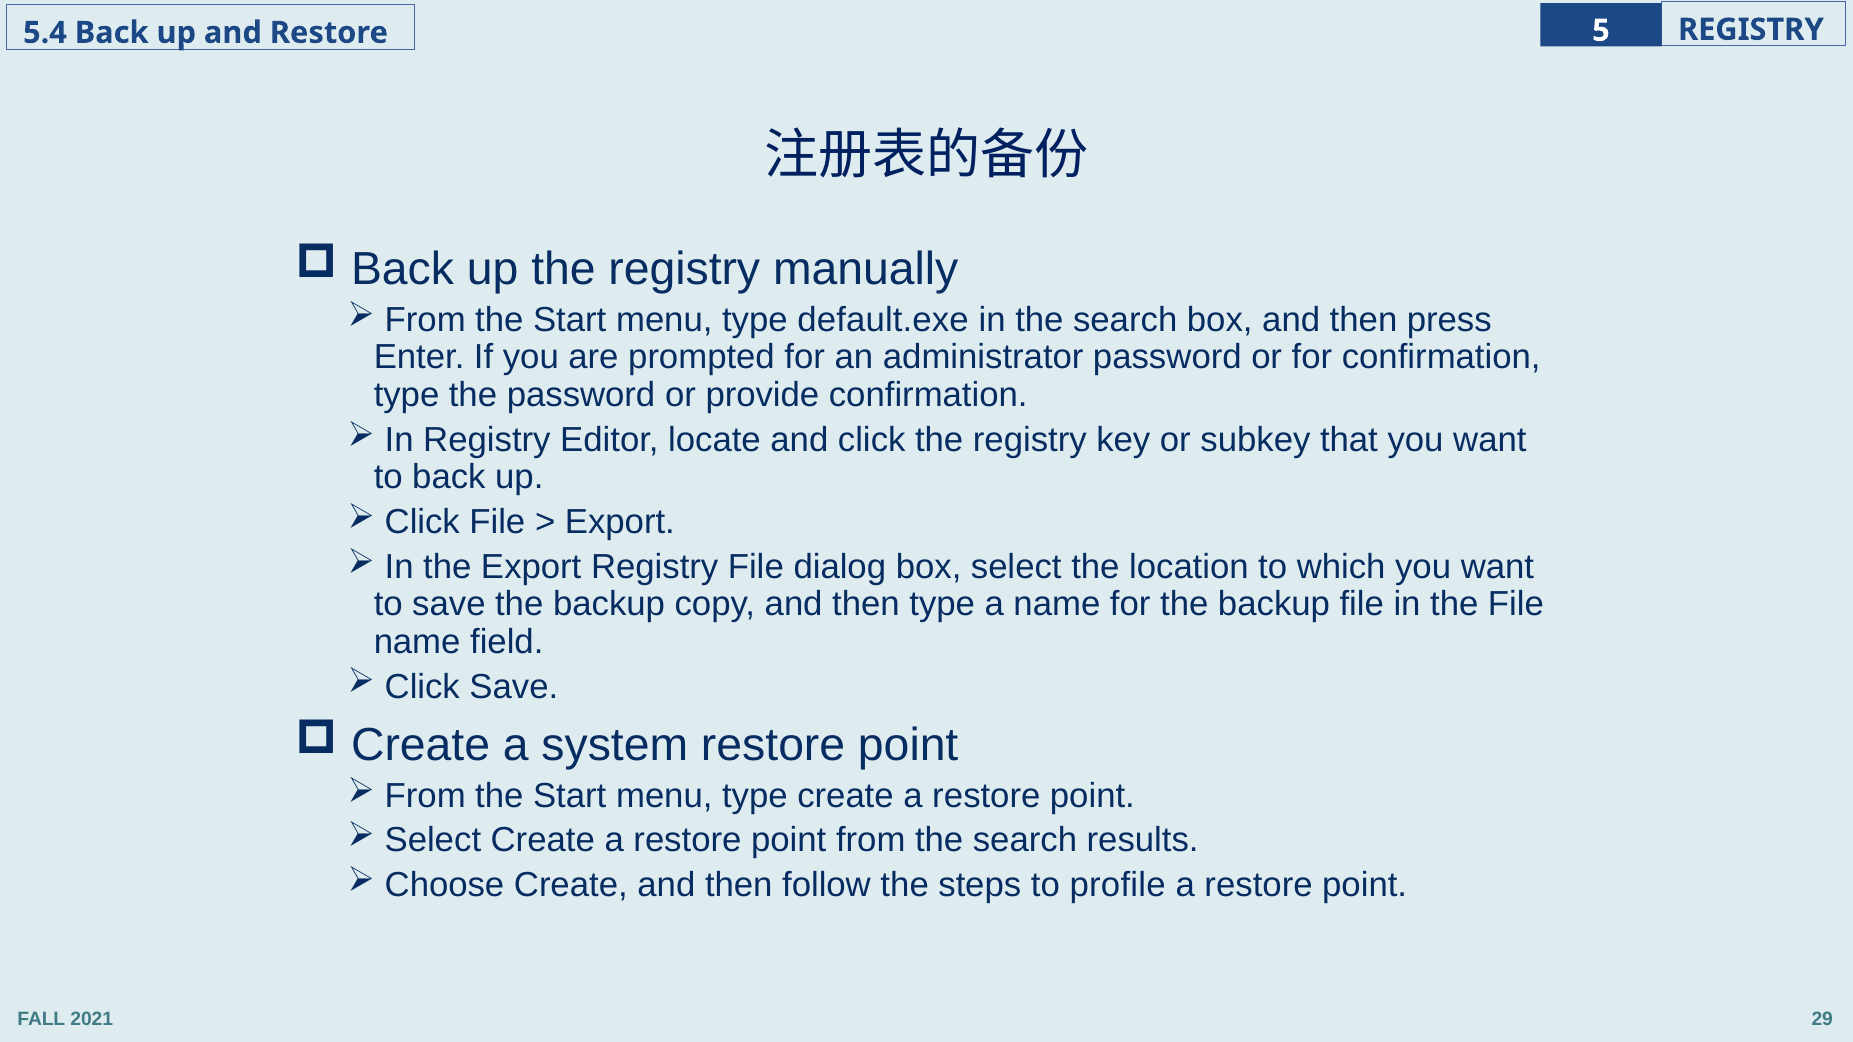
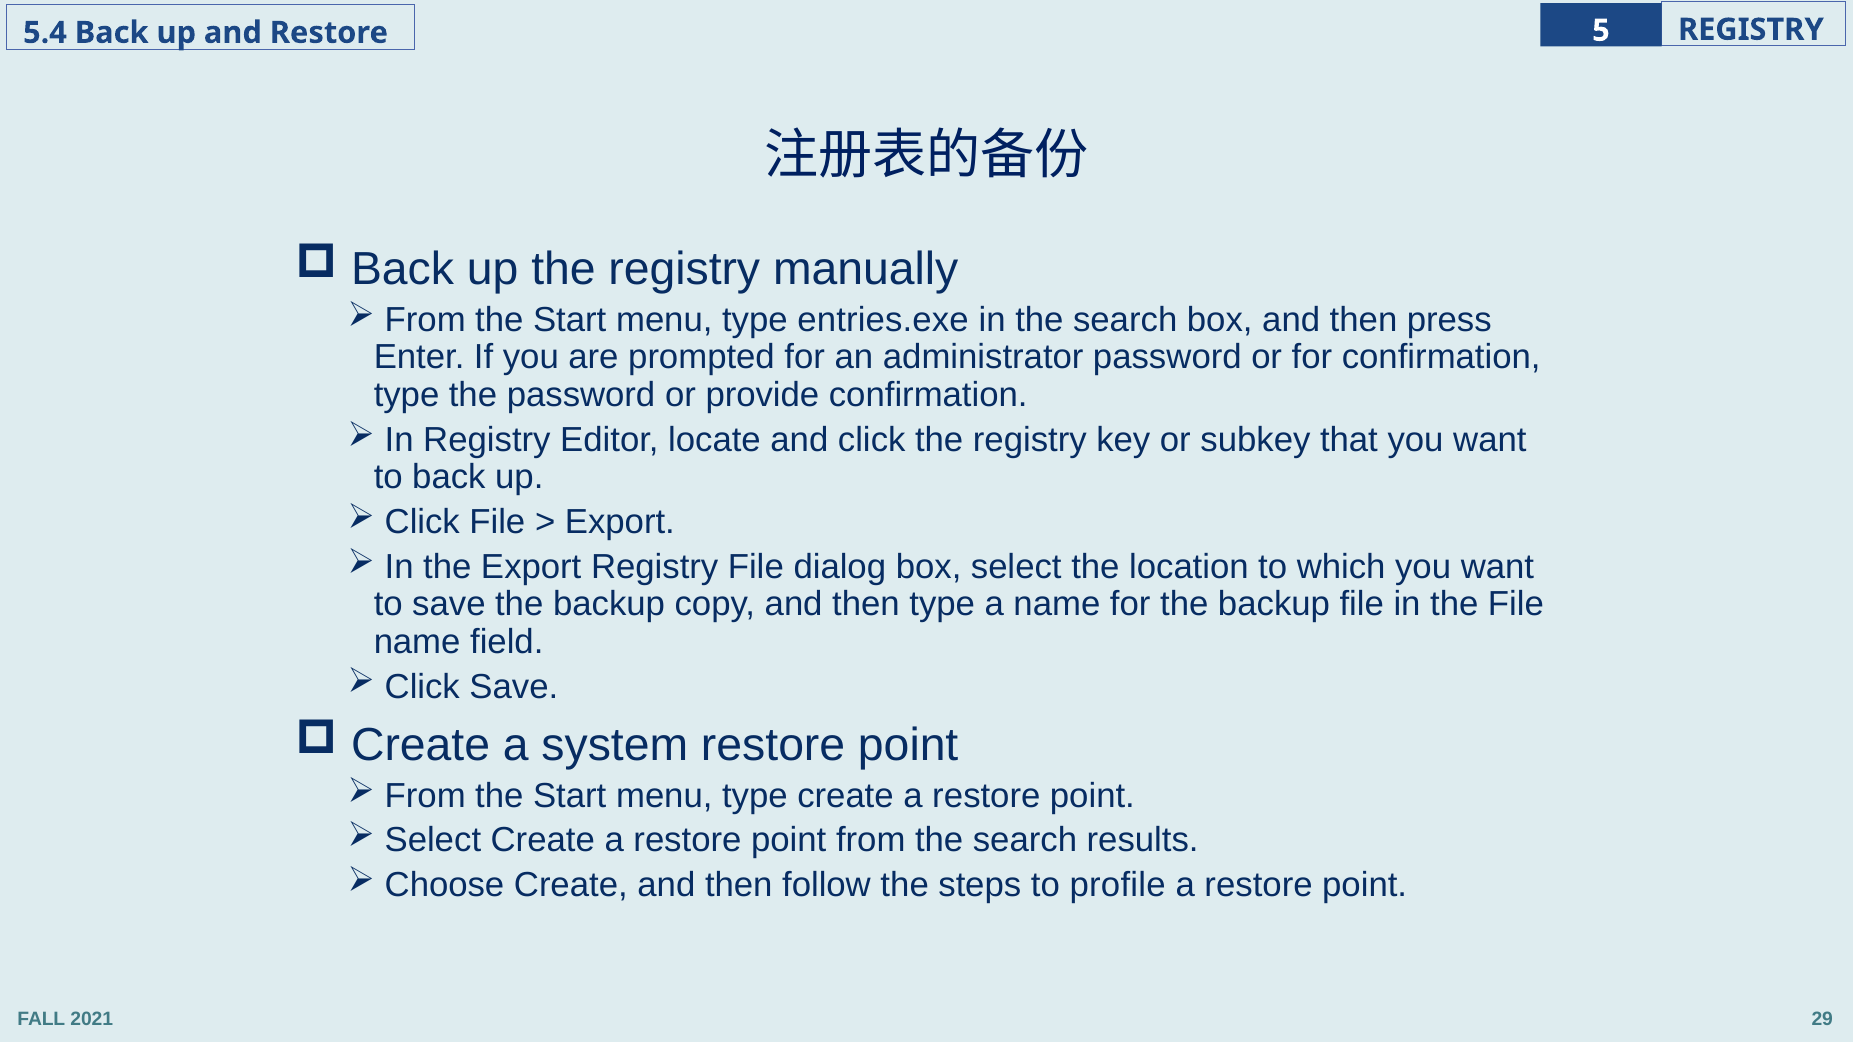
default.exe: default.exe -> entries.exe
